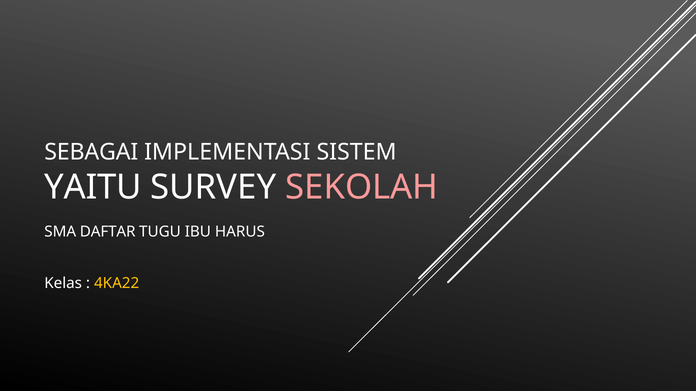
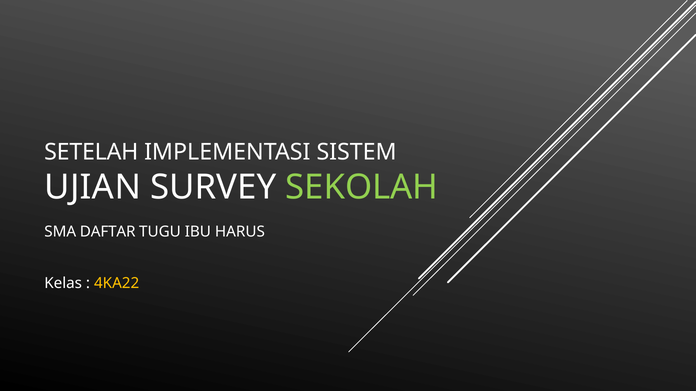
SEBAGAI: SEBAGAI -> SETELAH
YAITU: YAITU -> UJIAN
SEKOLAH colour: pink -> light green
